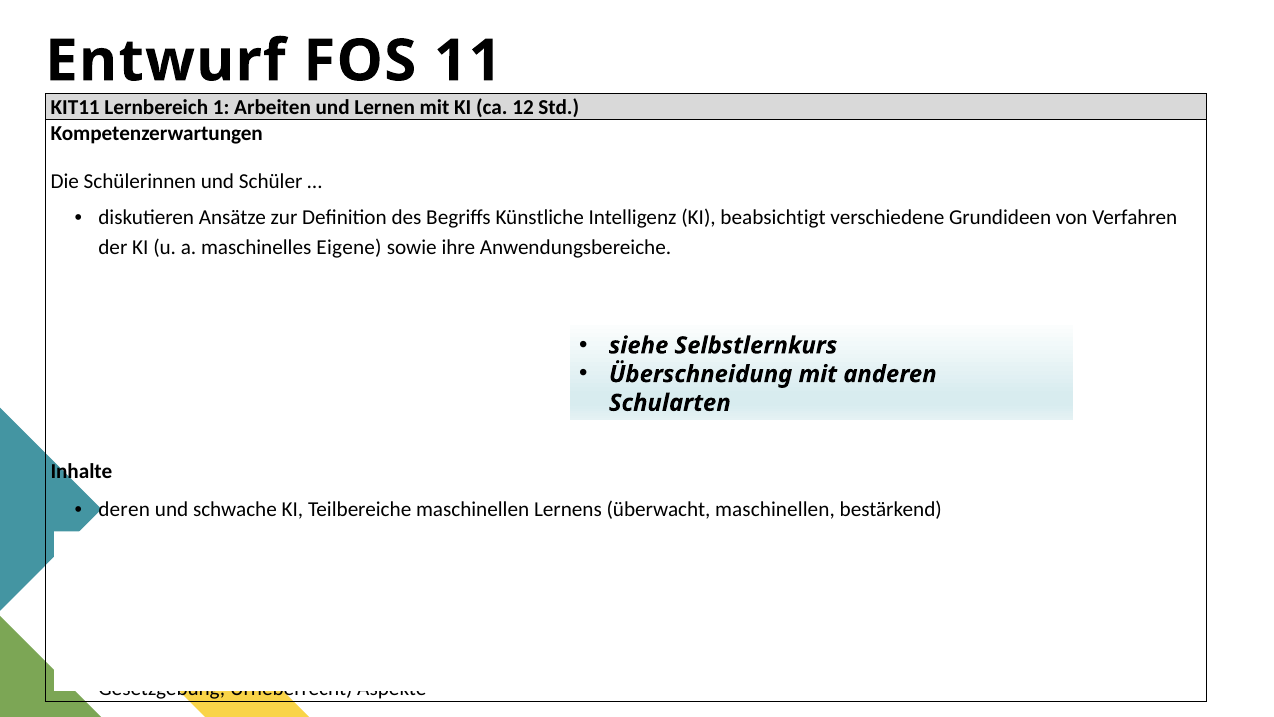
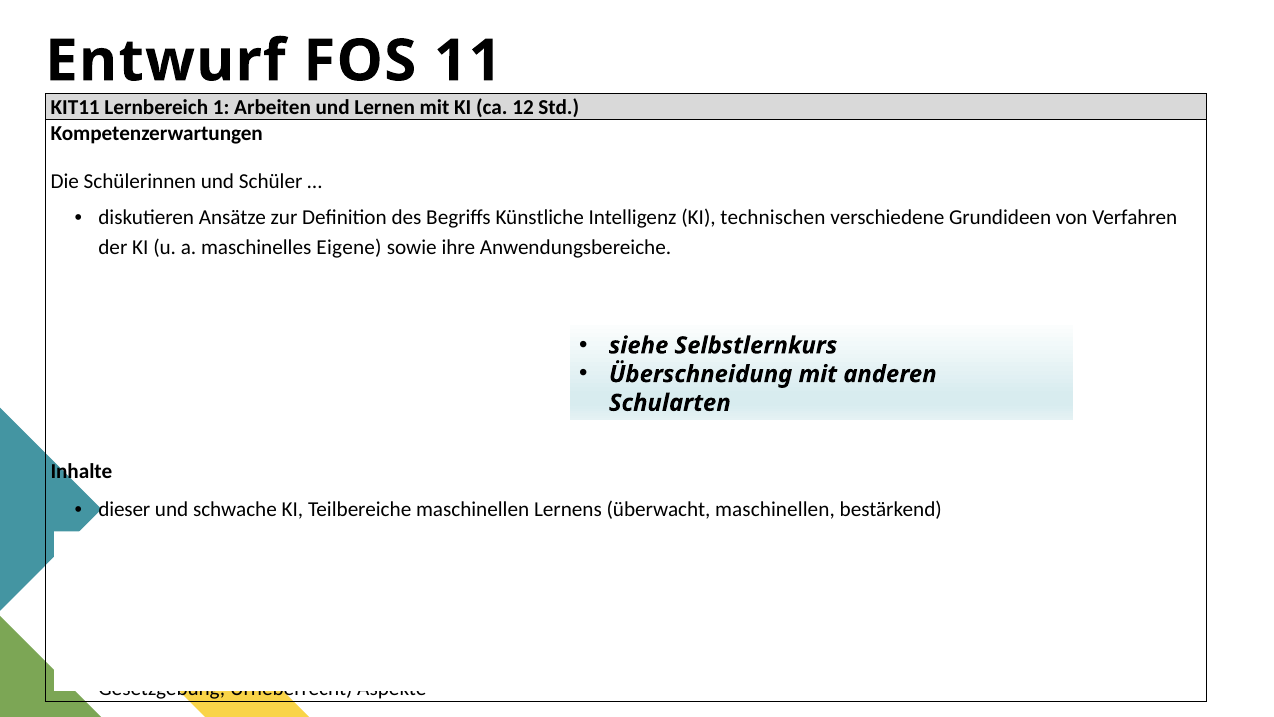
beabsichtigt: beabsichtigt -> technischen
deren at (124, 509): deren -> dieser
